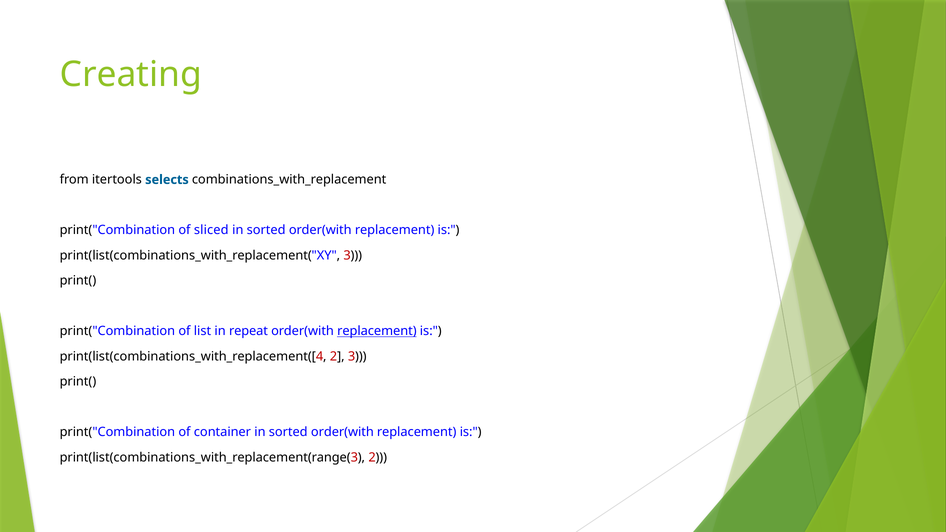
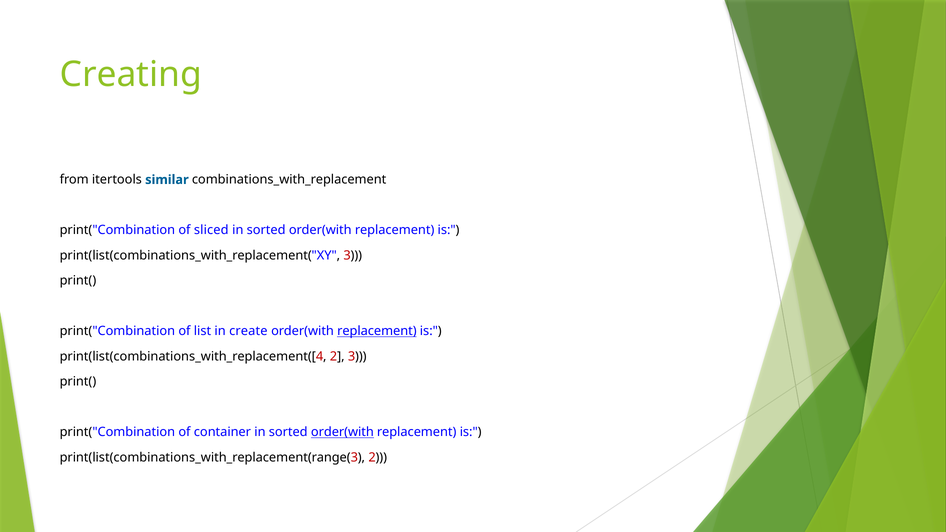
selects: selects -> similar
repeat: repeat -> create
order(with at (342, 432) underline: none -> present
